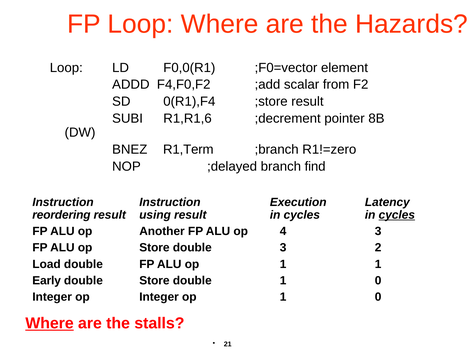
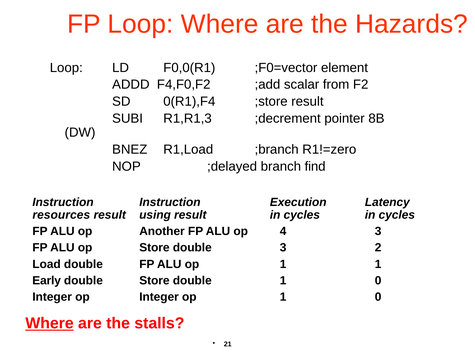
R1,R1,6: R1,R1,6 -> R1,R1,3
R1,Term: R1,Term -> R1,Load
reordering: reordering -> resources
cycles at (397, 215) underline: present -> none
